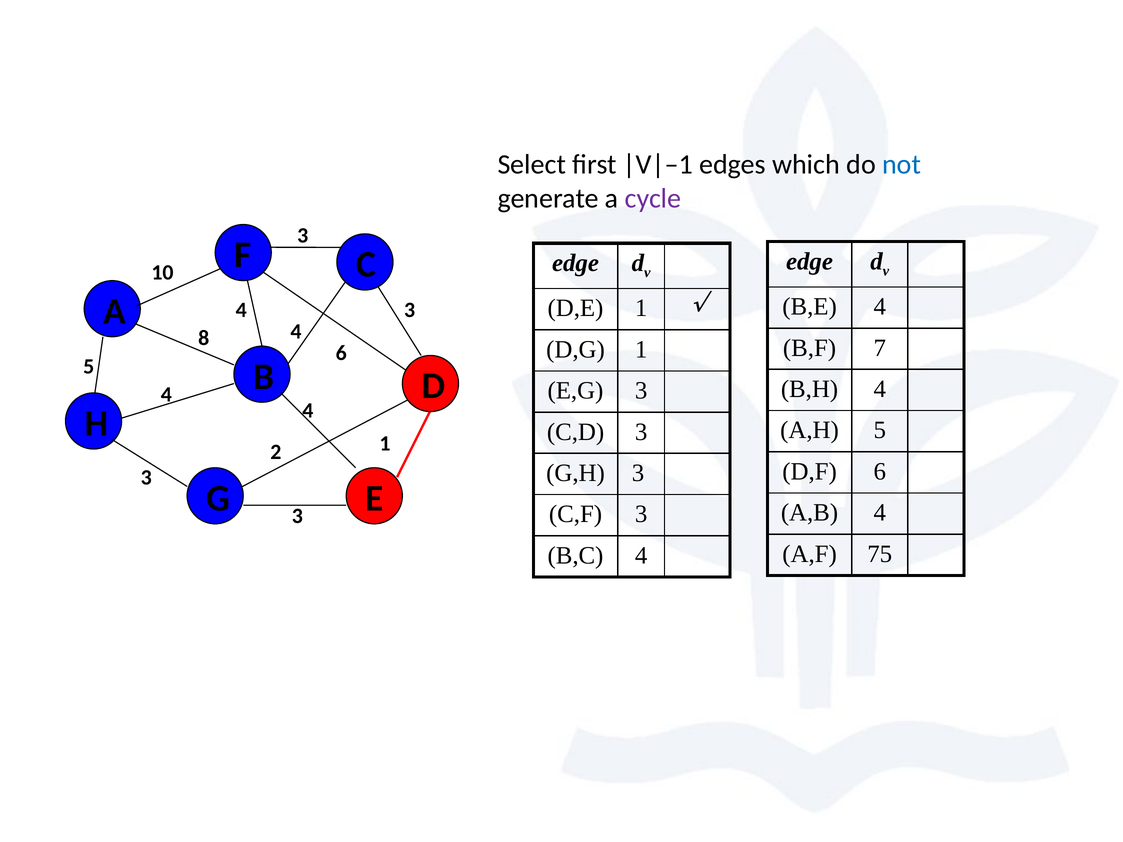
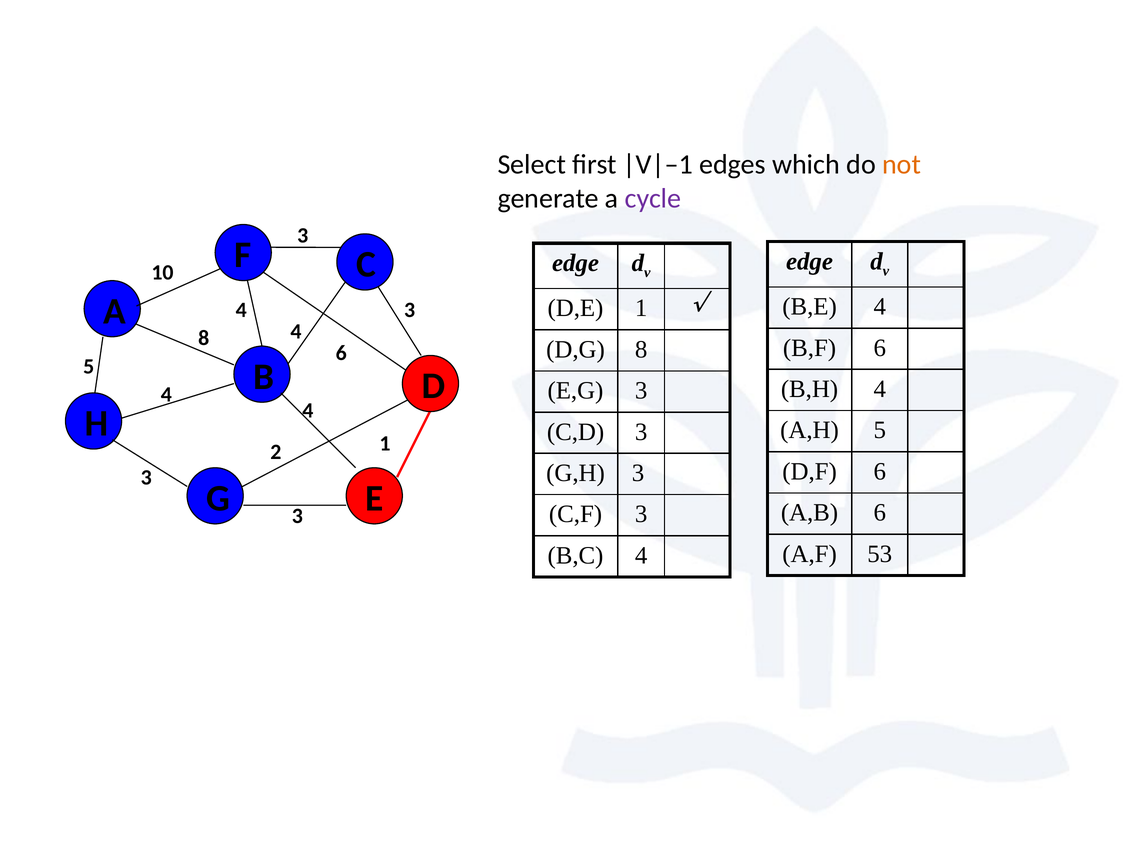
not colour: blue -> orange
B,F 7: 7 -> 6
D,G 1: 1 -> 8
A,B 4: 4 -> 6
75: 75 -> 53
